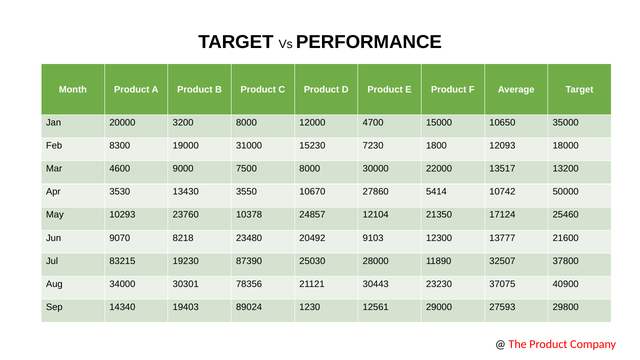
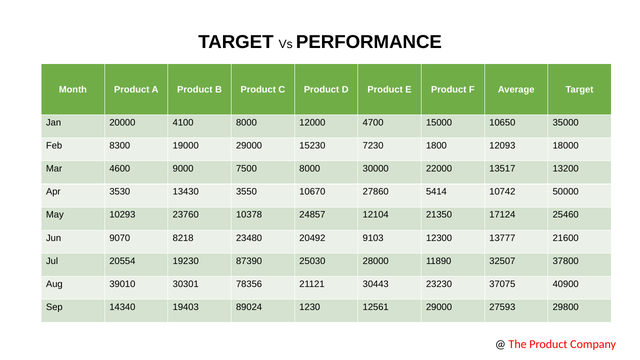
3200: 3200 -> 4100
19000 31000: 31000 -> 29000
83215: 83215 -> 20554
34000: 34000 -> 39010
